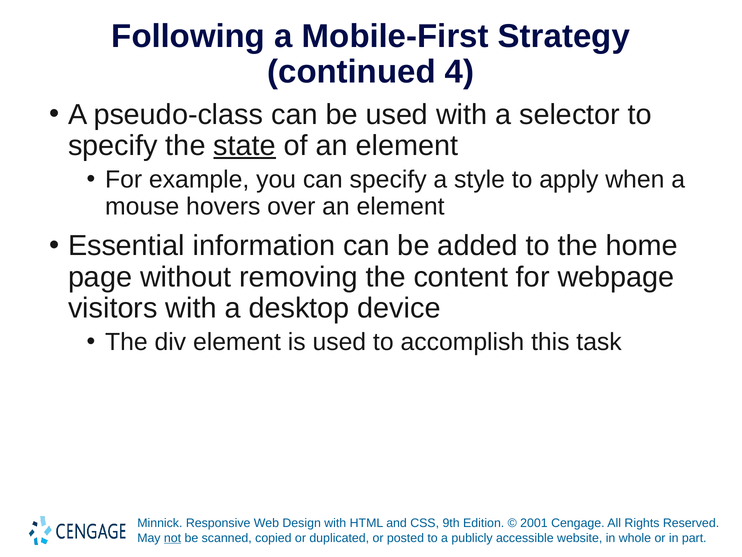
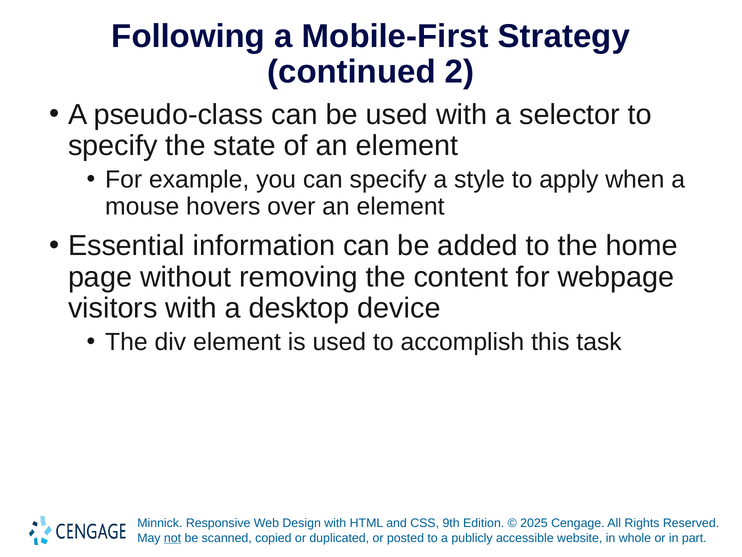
4: 4 -> 2
state underline: present -> none
2001: 2001 -> 2025
